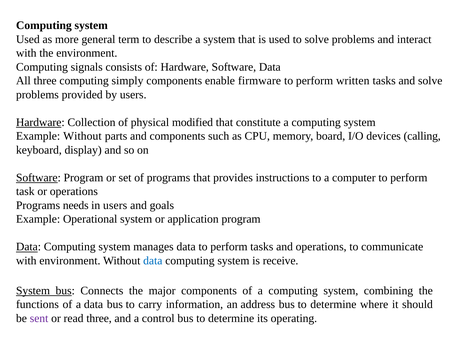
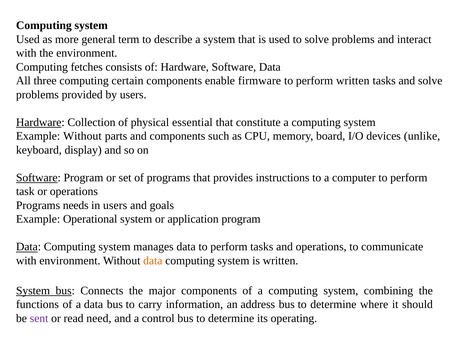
signals: signals -> fetches
simply: simply -> certain
modified: modified -> essential
calling: calling -> unlike
data at (153, 260) colour: blue -> orange
is receive: receive -> written
read three: three -> need
